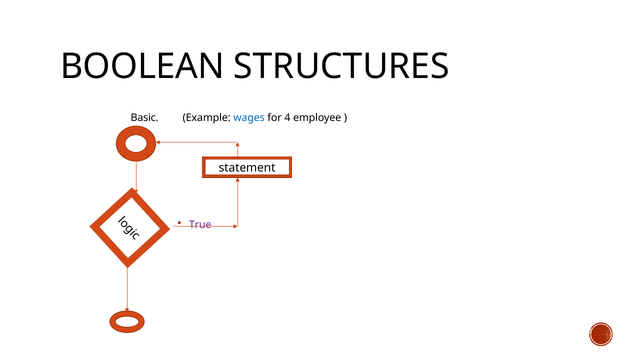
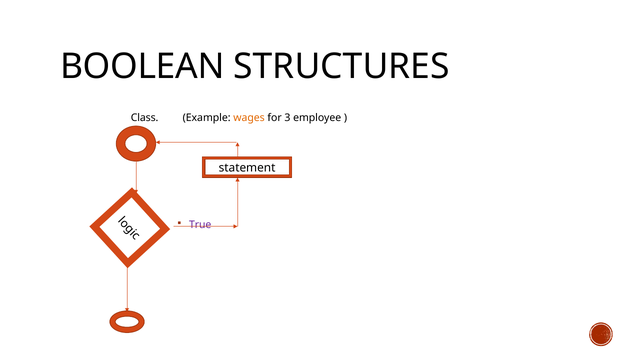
Basic: Basic -> Class
wages colour: blue -> orange
4: 4 -> 3
